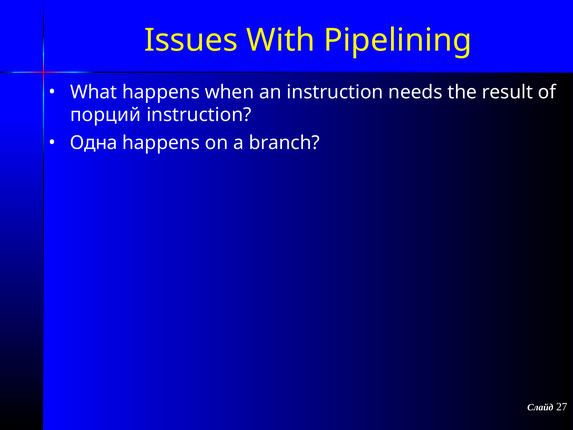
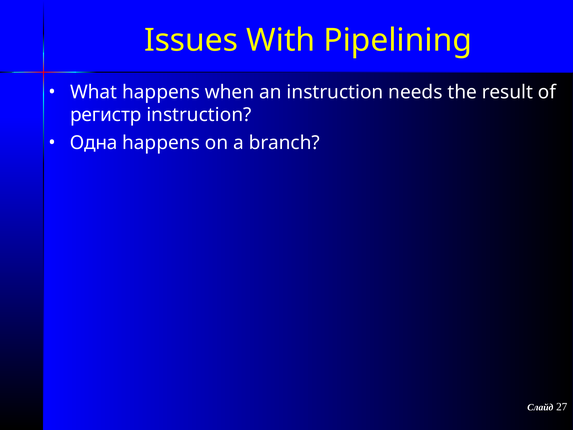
порций: порций -> регистр
